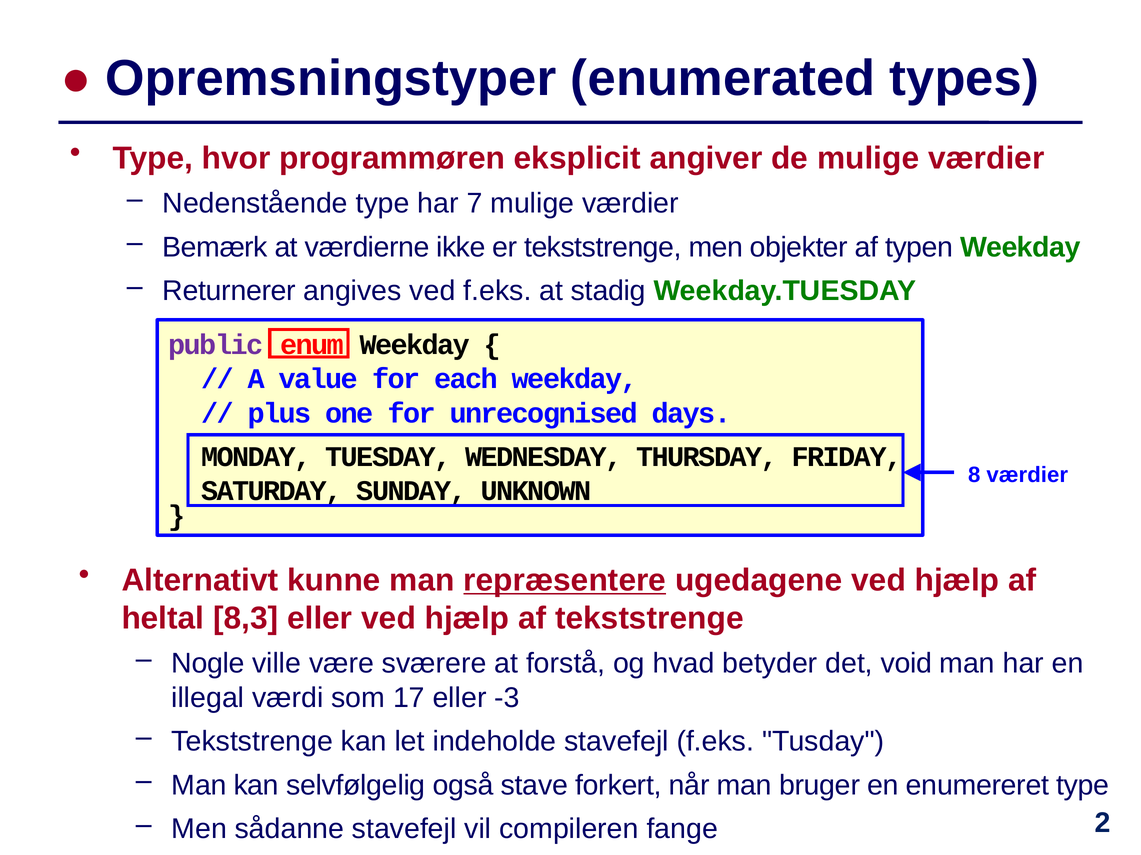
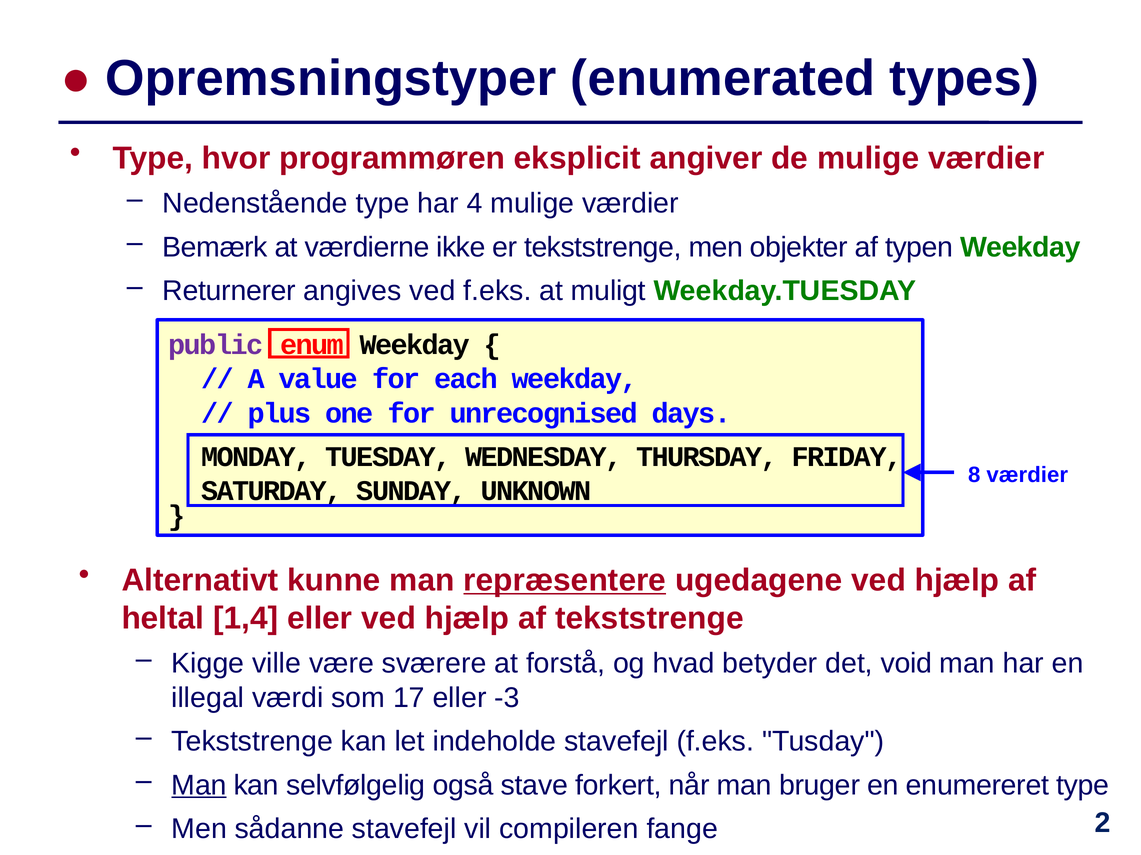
7: 7 -> 4
stadig: stadig -> muligt
8,3: 8,3 -> 1,4
Nogle: Nogle -> Kigge
Man at (199, 786) underline: none -> present
